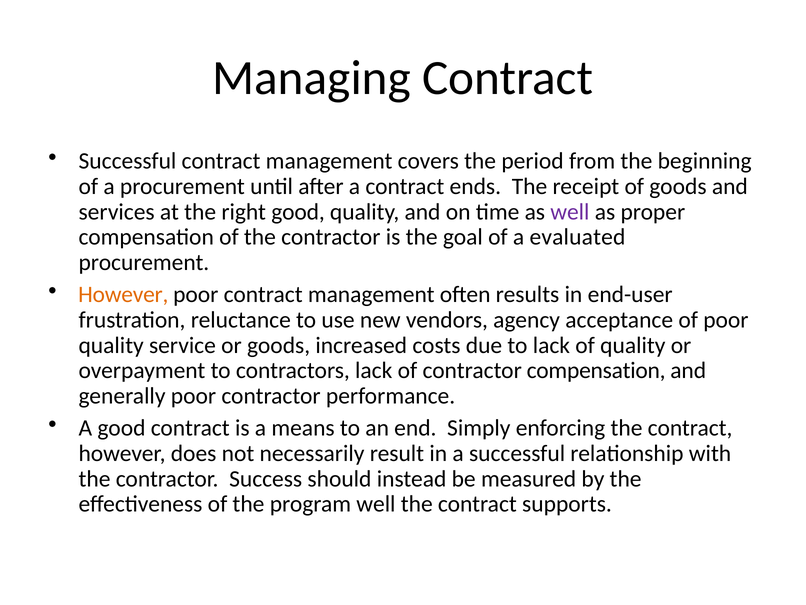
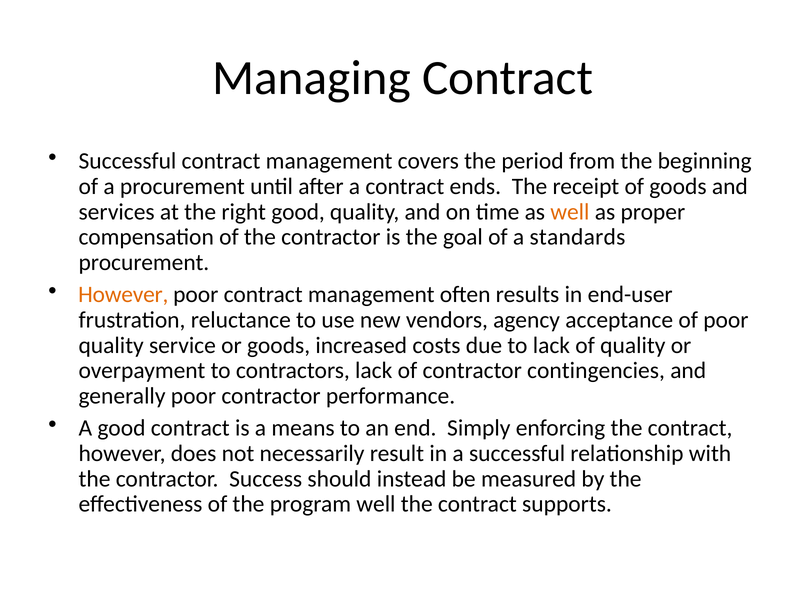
well at (570, 212) colour: purple -> orange
evaluated: evaluated -> standards
contractor compensation: compensation -> contingencies
